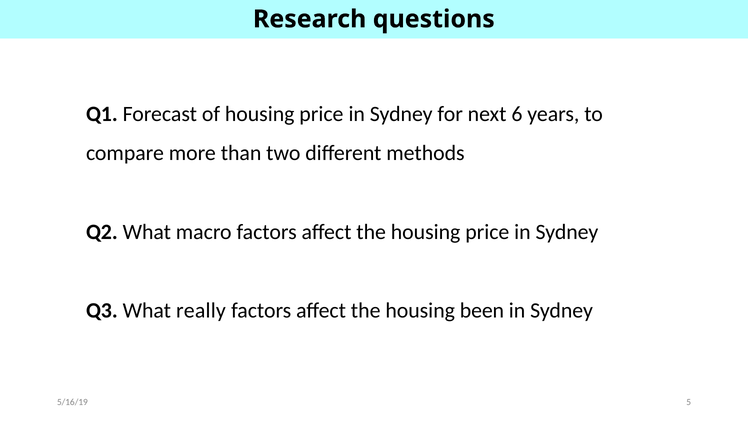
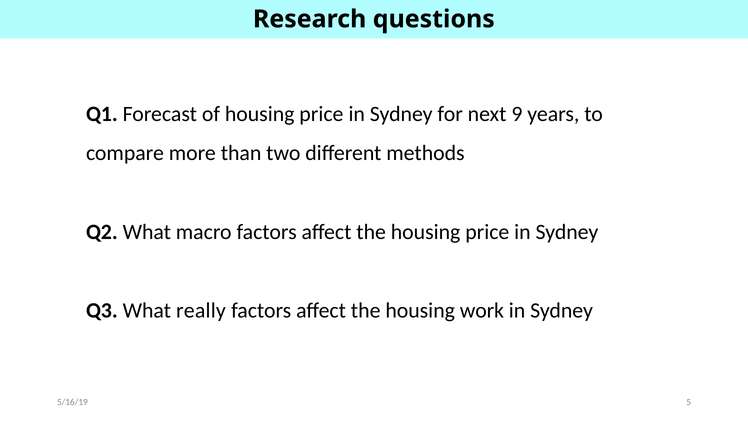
6: 6 -> 9
been: been -> work
